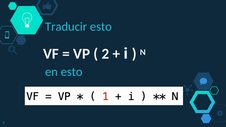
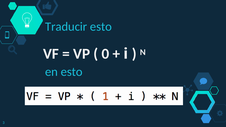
2: 2 -> 0
